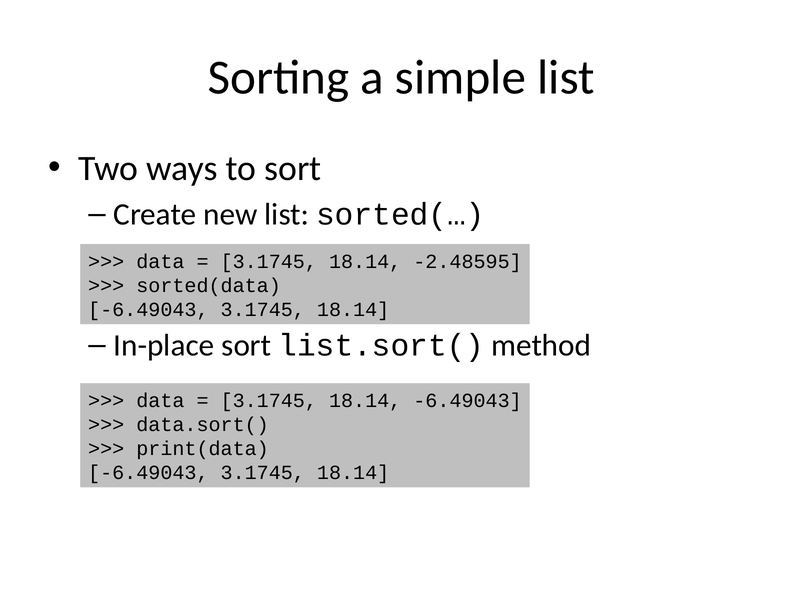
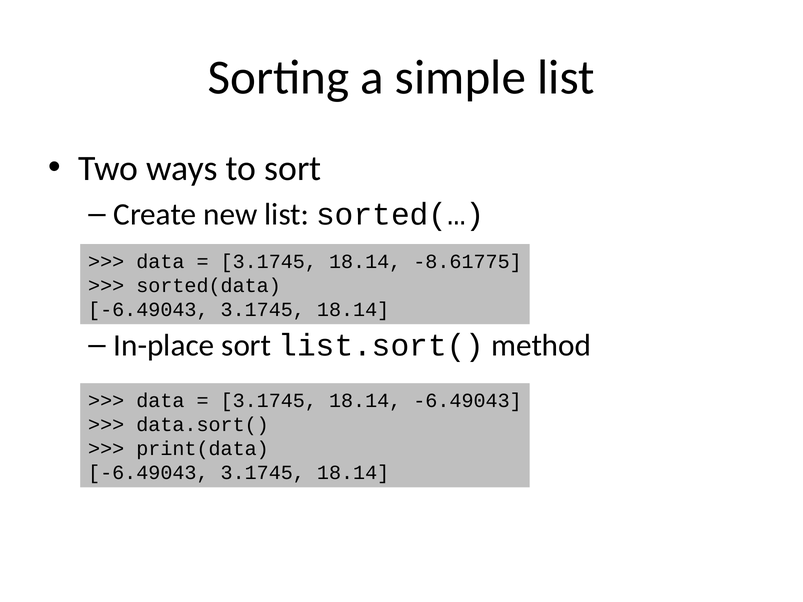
-2.48595: -2.48595 -> -8.61775
